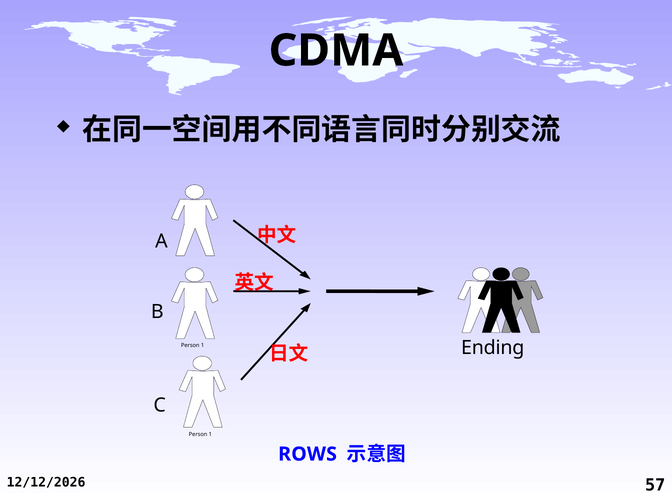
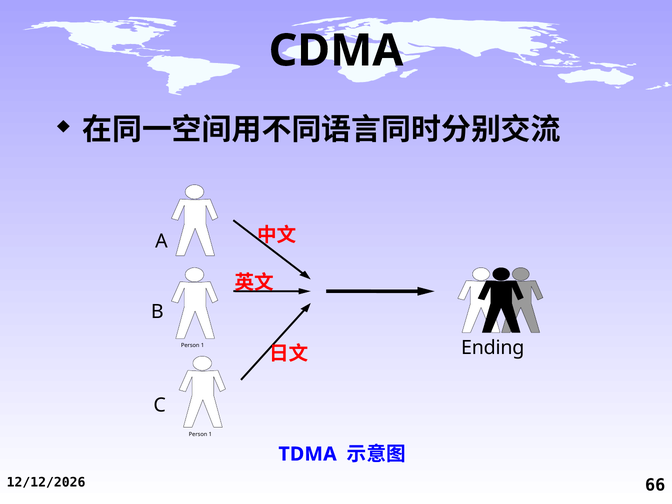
ROWS: ROWS -> TDMA
57: 57 -> 66
